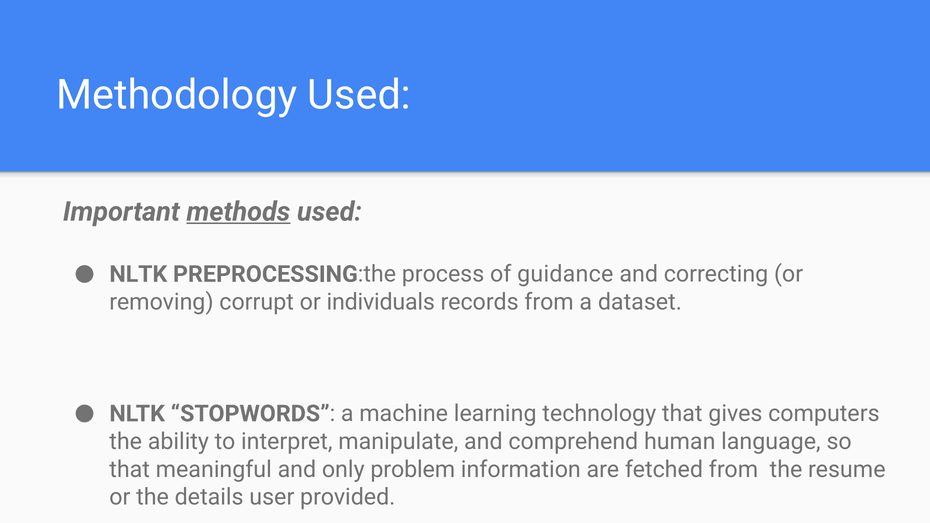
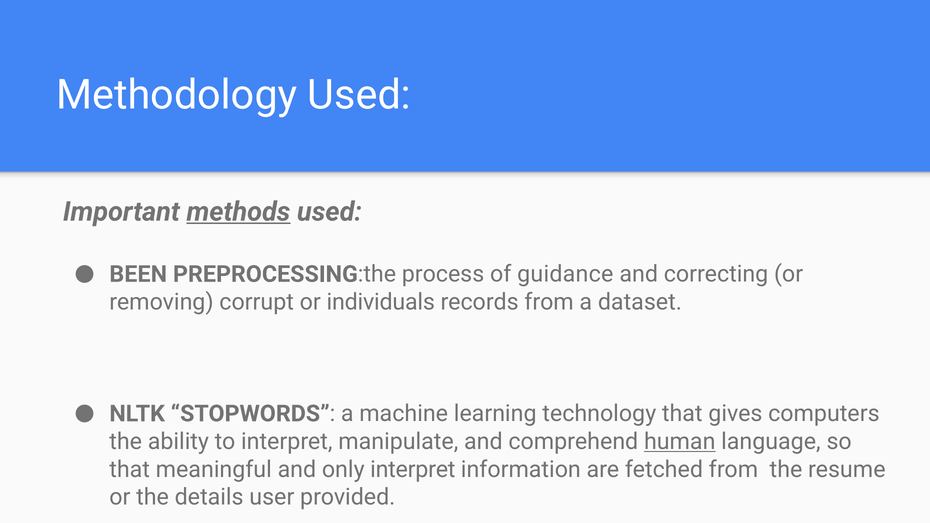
NLTK at (138, 274): NLTK -> BEEN
human underline: none -> present
only problem: problem -> interpret
